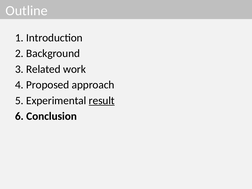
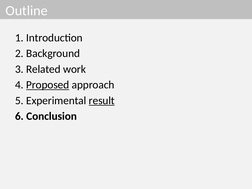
Proposed underline: none -> present
